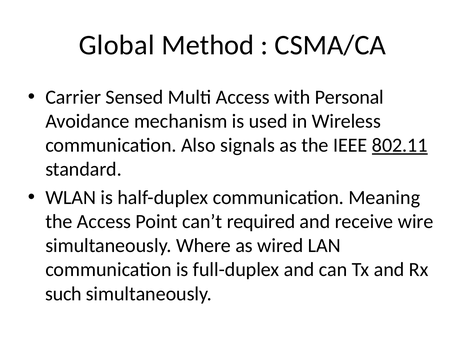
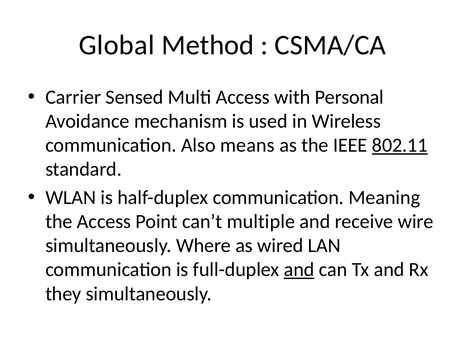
signals: signals -> means
required: required -> multiple
and at (299, 270) underline: none -> present
such: such -> they
